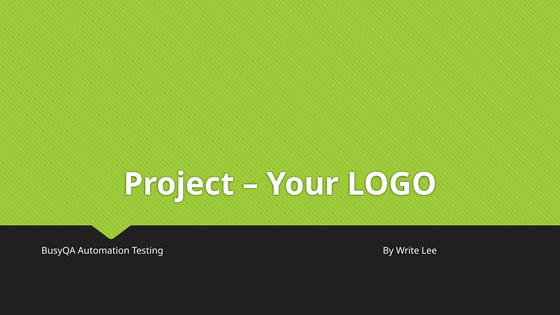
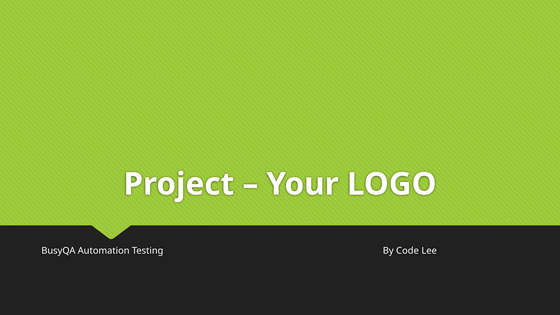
Write: Write -> Code
